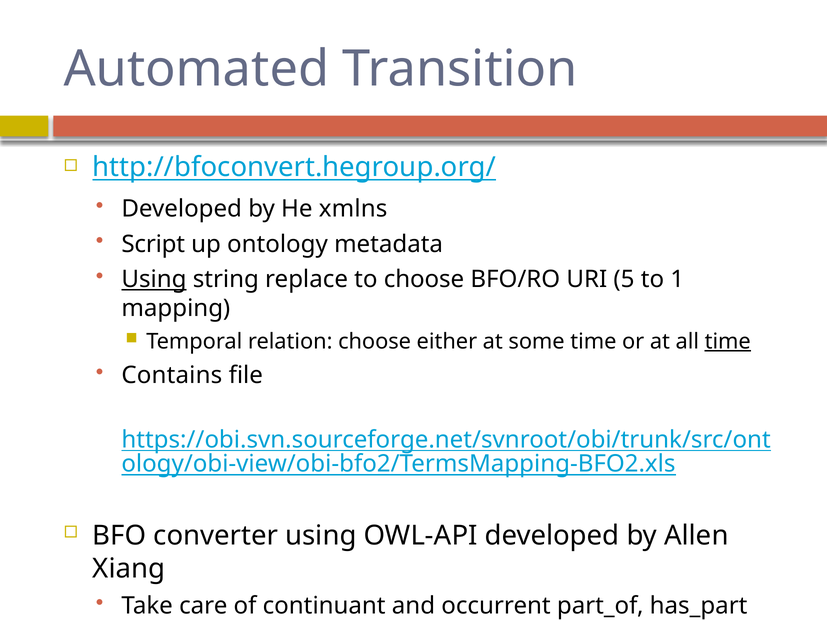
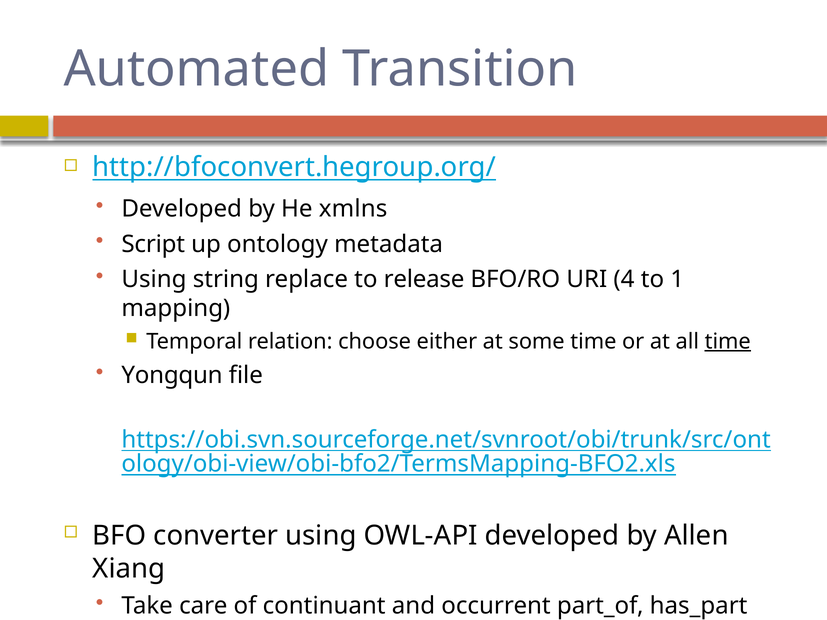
Using at (154, 279) underline: present -> none
to choose: choose -> release
5: 5 -> 4
Contains: Contains -> Yongqun
